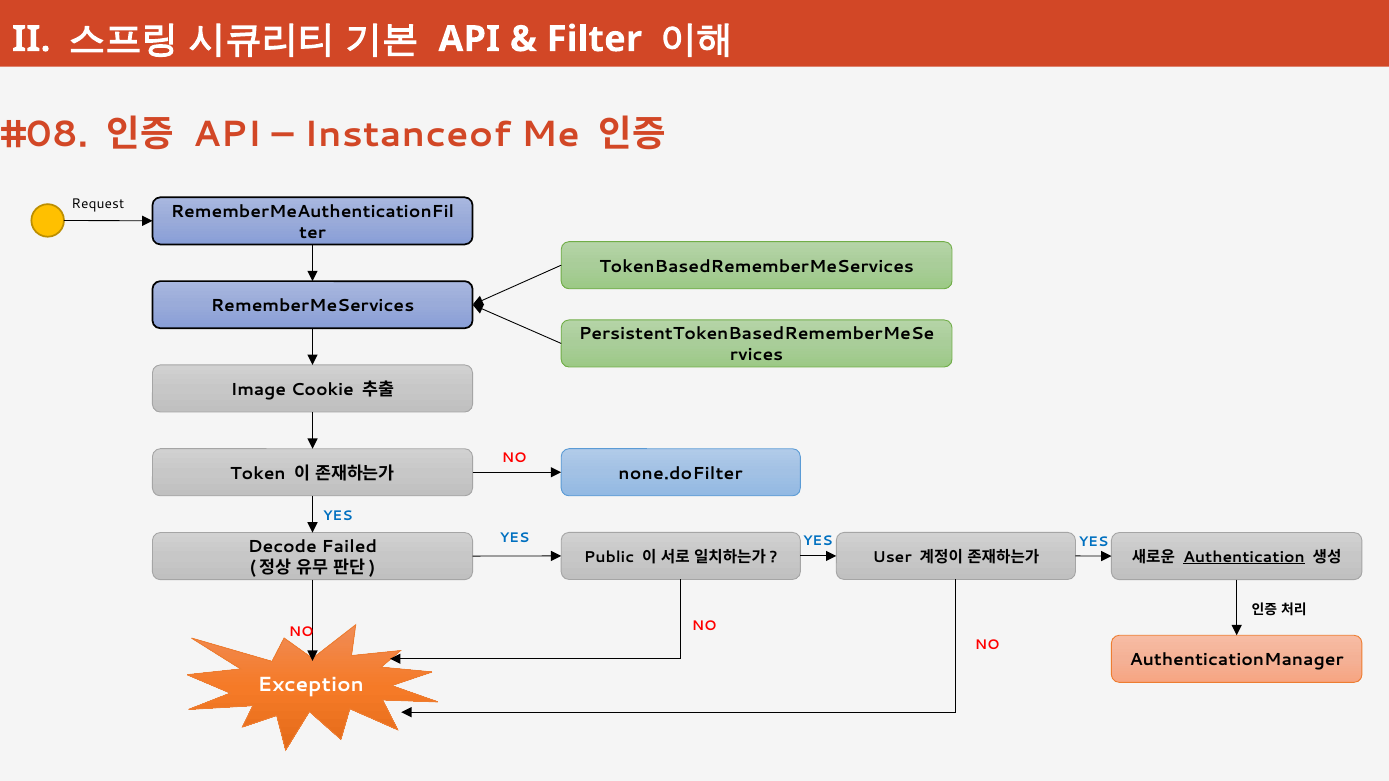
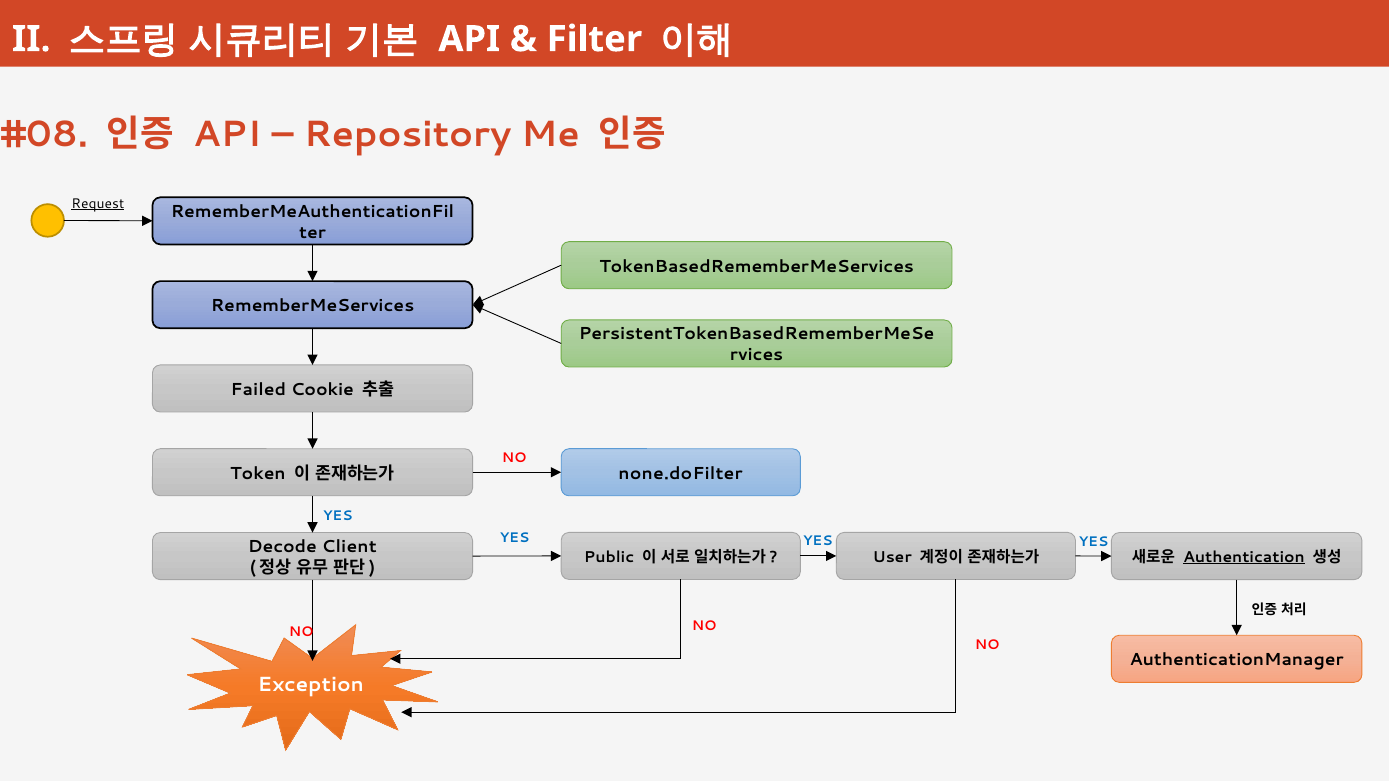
Instanceof: Instanceof -> Repository
Request underline: none -> present
Image: Image -> Failed
Failed: Failed -> Client
